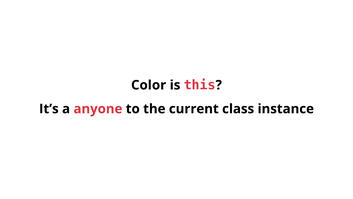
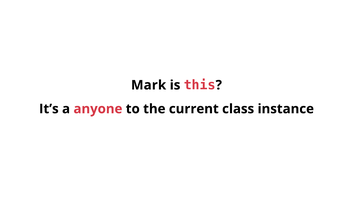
Color: Color -> Mark
